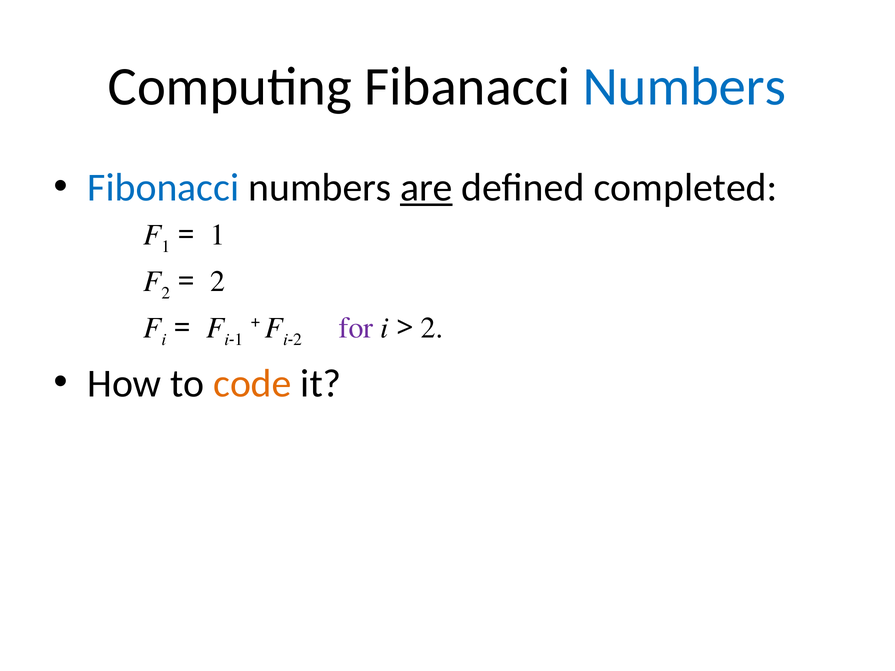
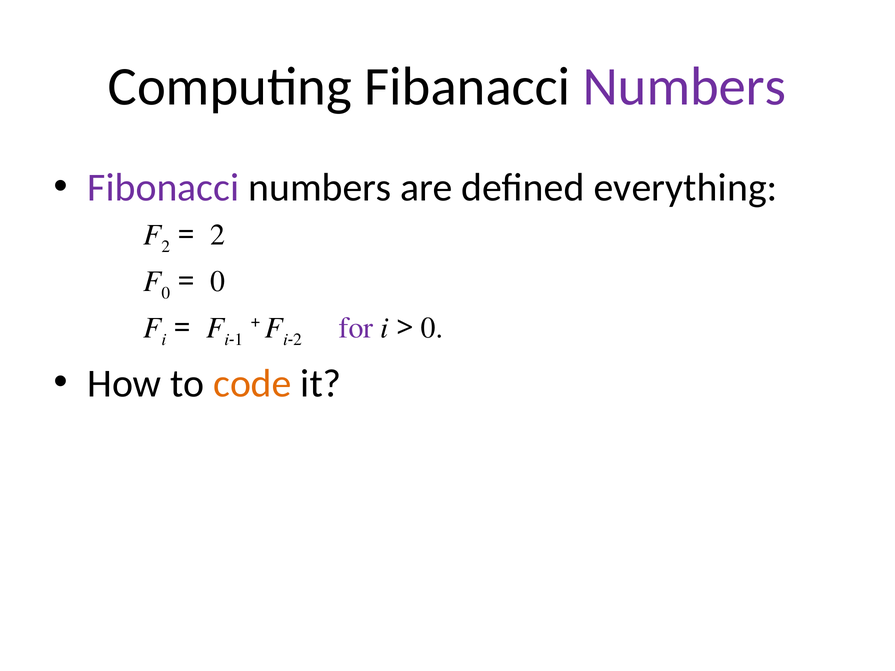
Numbers at (684, 87) colour: blue -> purple
Fibonacci colour: blue -> purple
are underline: present -> none
completed: completed -> everything
1 at (166, 246): 1 -> 2
1 at (218, 235): 1 -> 2
2 at (166, 293): 2 -> 0
2 at (218, 281): 2 -> 0
2 at (432, 328): 2 -> 0
